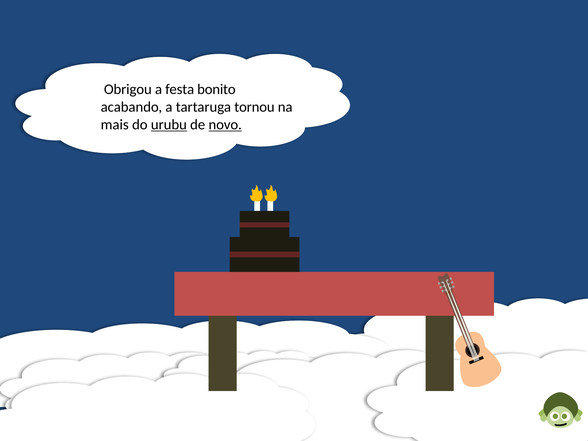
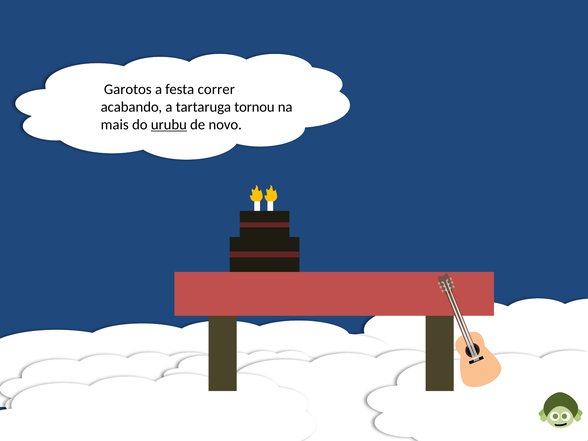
Obrigou: Obrigou -> Garotos
bonito: bonito -> correr
novo underline: present -> none
